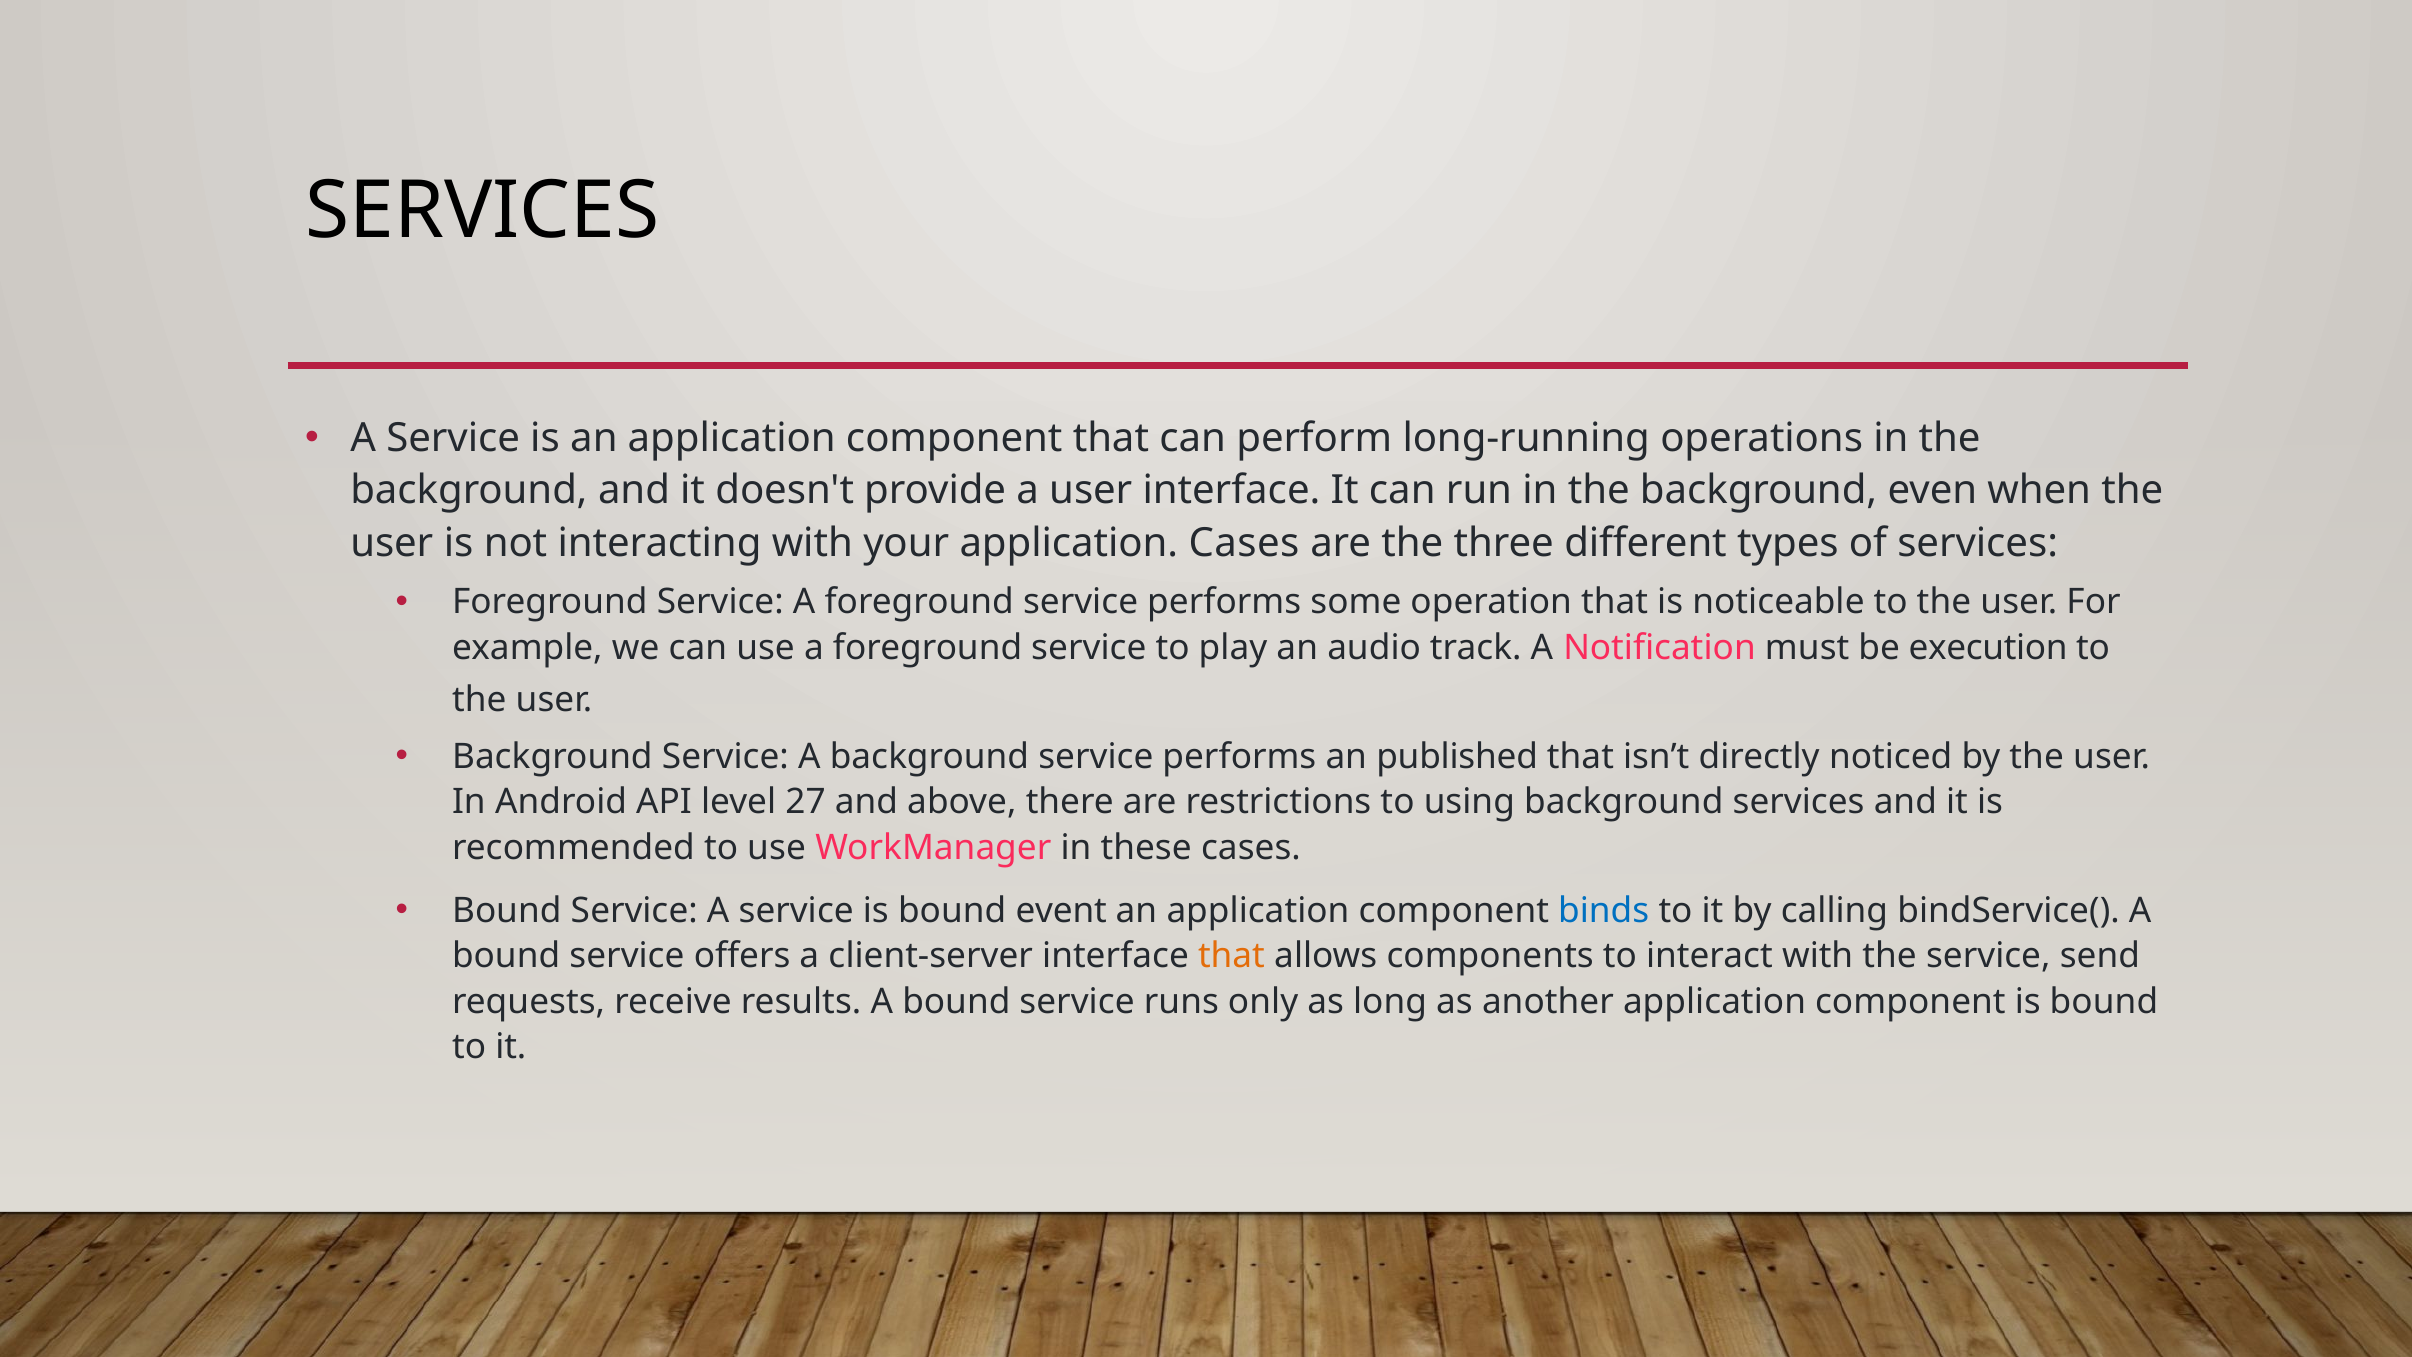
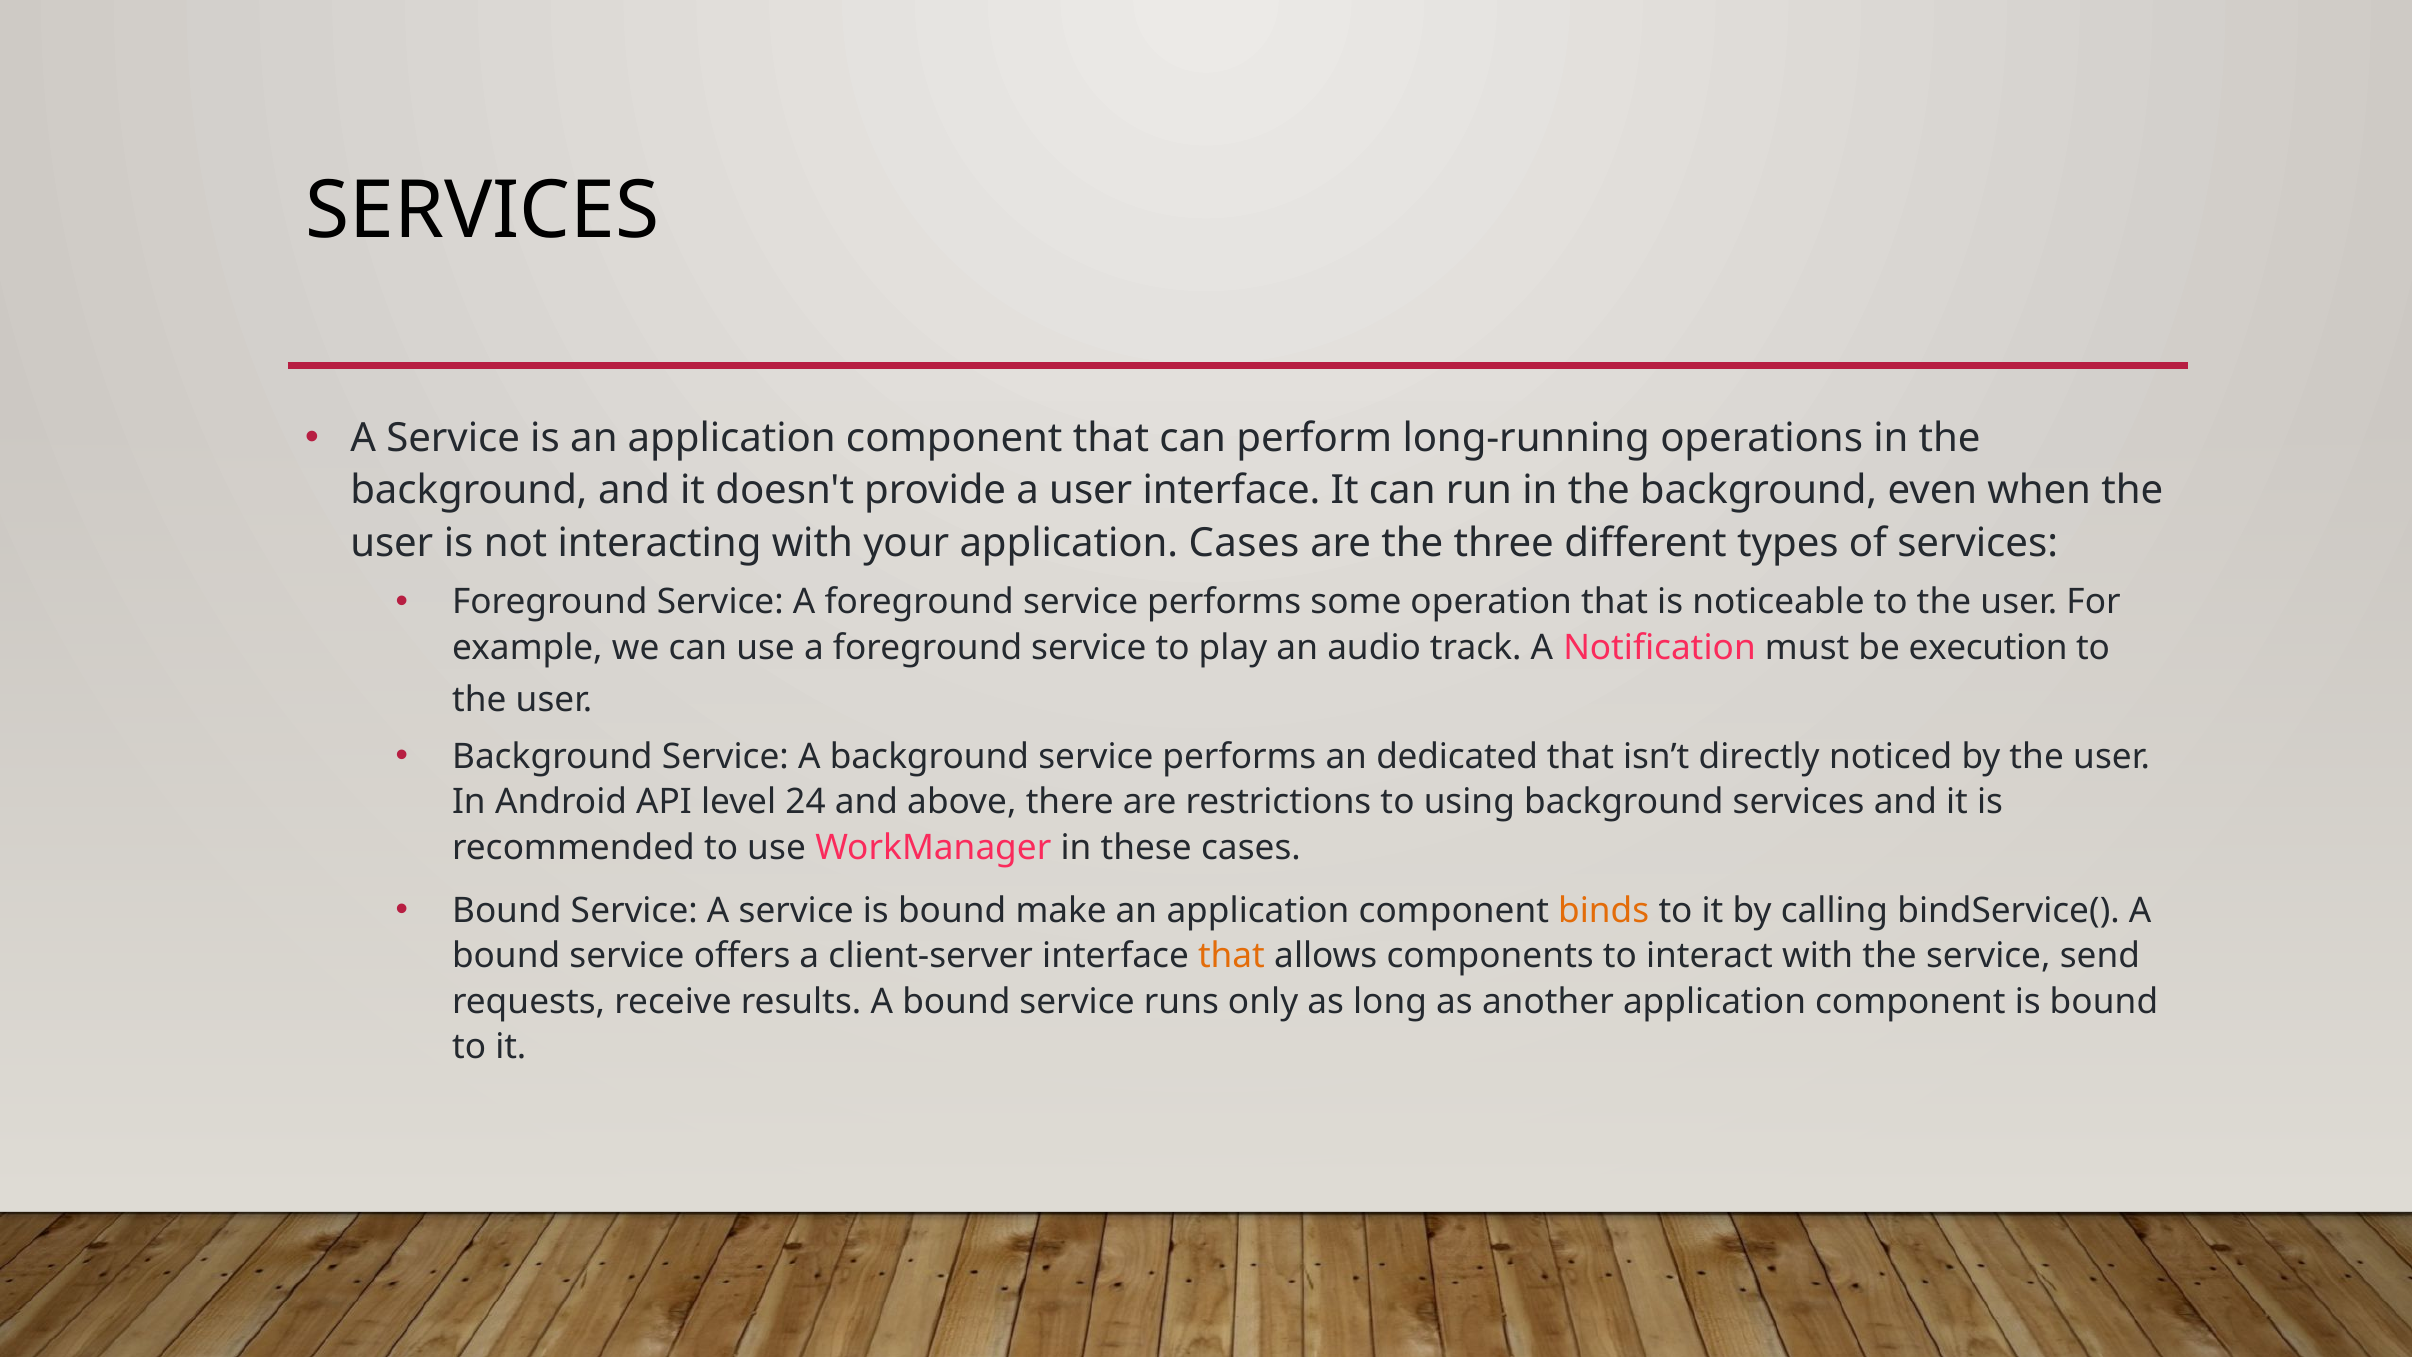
published: published -> dedicated
27: 27 -> 24
event: event -> make
binds colour: blue -> orange
